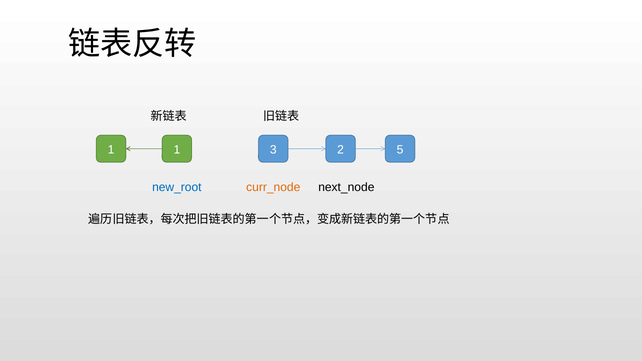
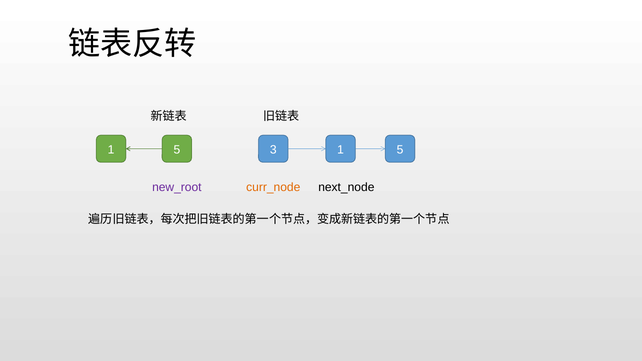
1 at (177, 150): 1 -> 5
3 2: 2 -> 1
new_root colour: blue -> purple
